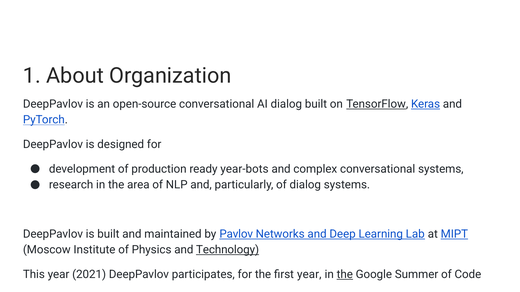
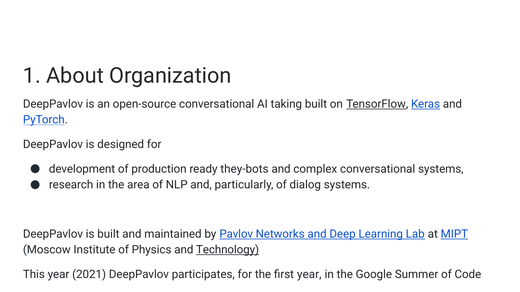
AI dialog: dialog -> taking
year-bots: year-bots -> they-bots
the at (345, 275) underline: present -> none
